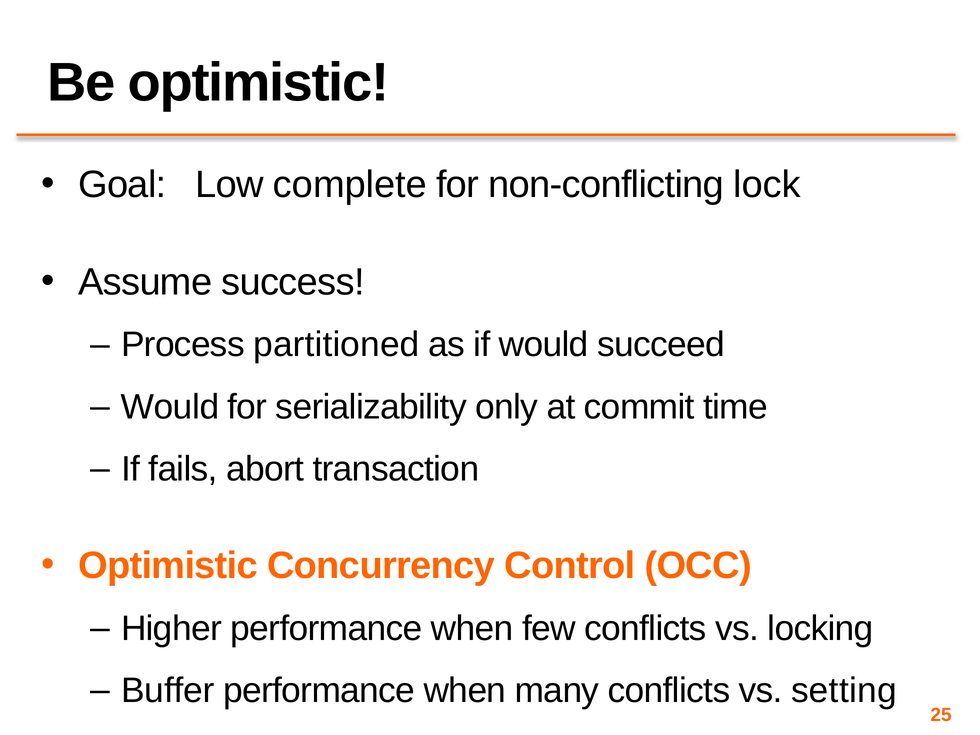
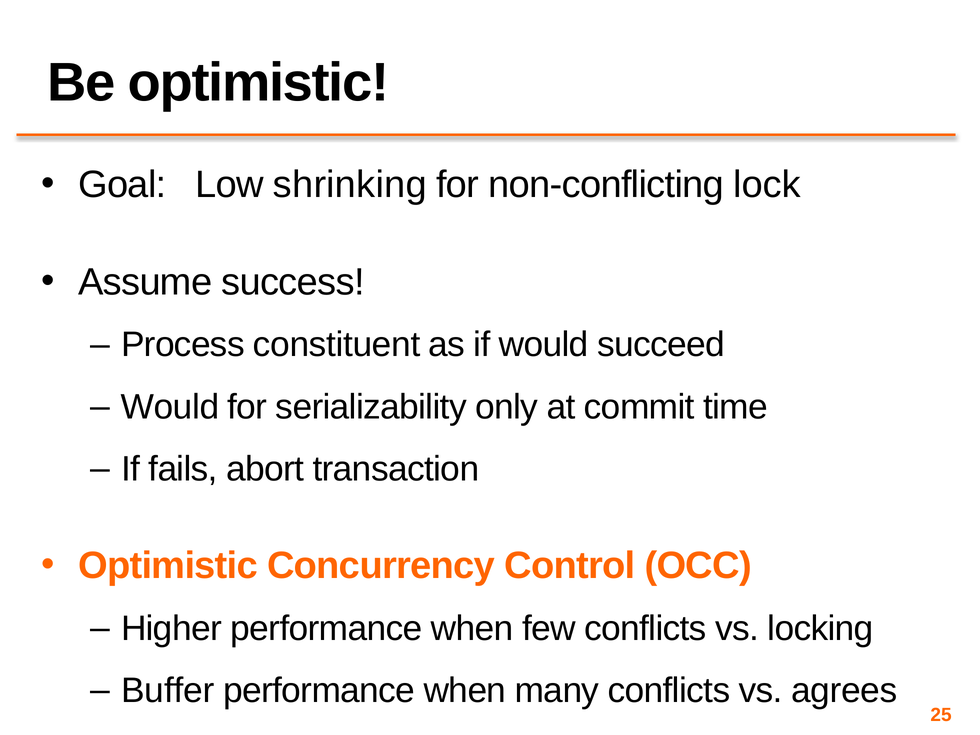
complete: complete -> shrinking
partitioned: partitioned -> constituent
setting: setting -> agrees
